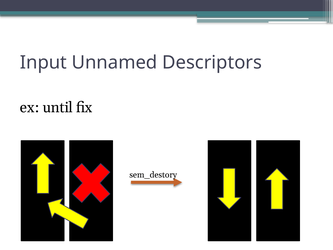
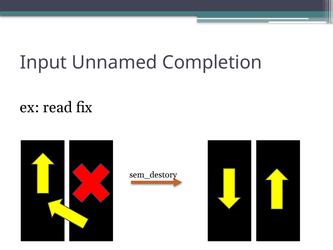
Descriptors: Descriptors -> Completion
until: until -> read
